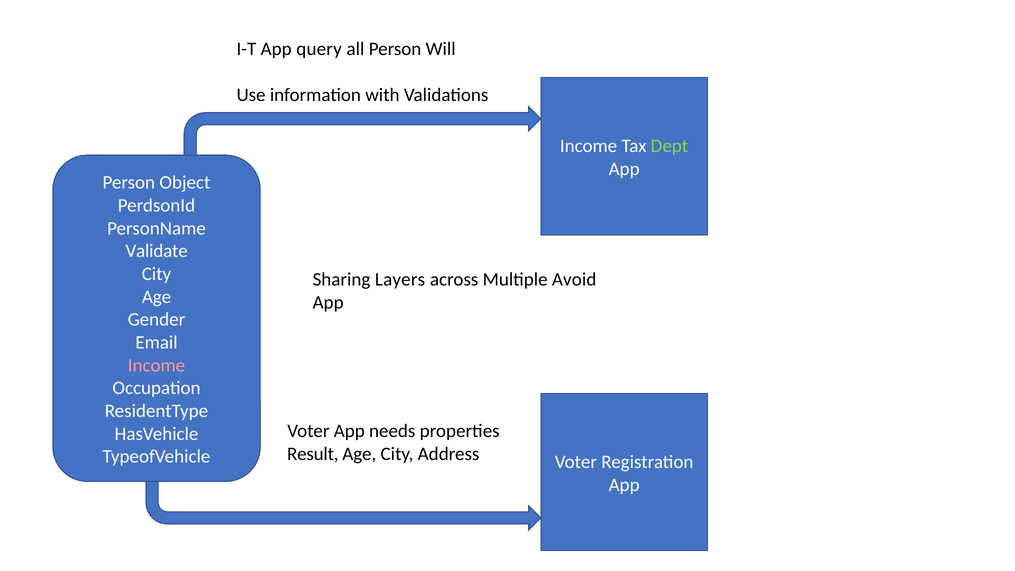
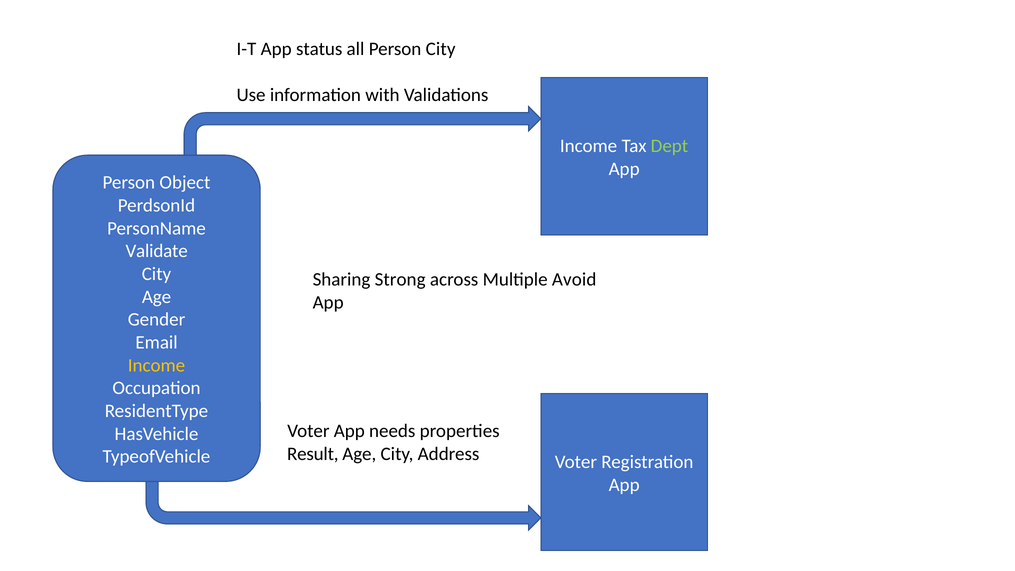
query: query -> status
Person Will: Will -> City
Layers: Layers -> Strong
Income at (156, 365) colour: pink -> yellow
